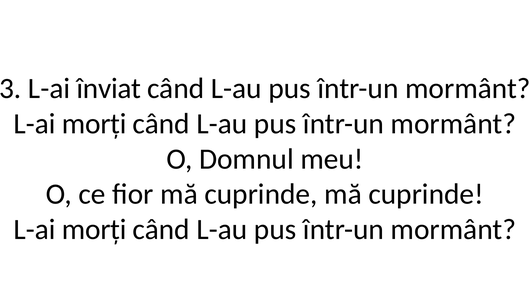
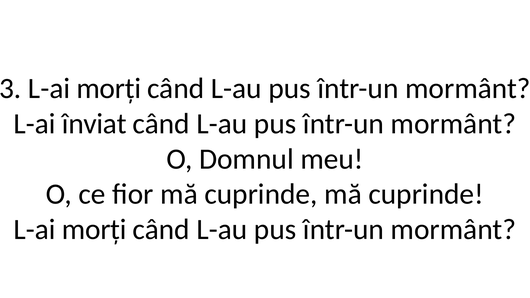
înviat at (109, 88): înviat -> morți
morți at (94, 124): morți -> înviat
